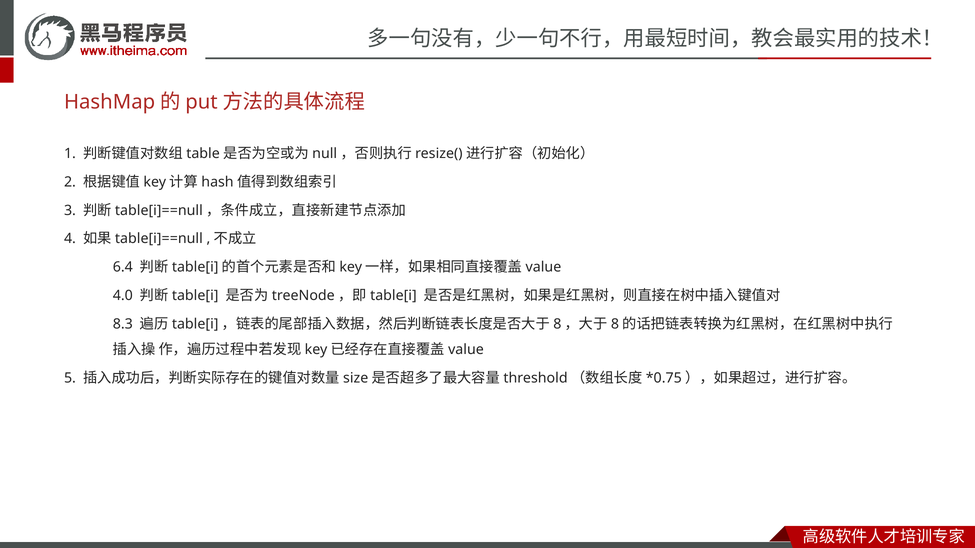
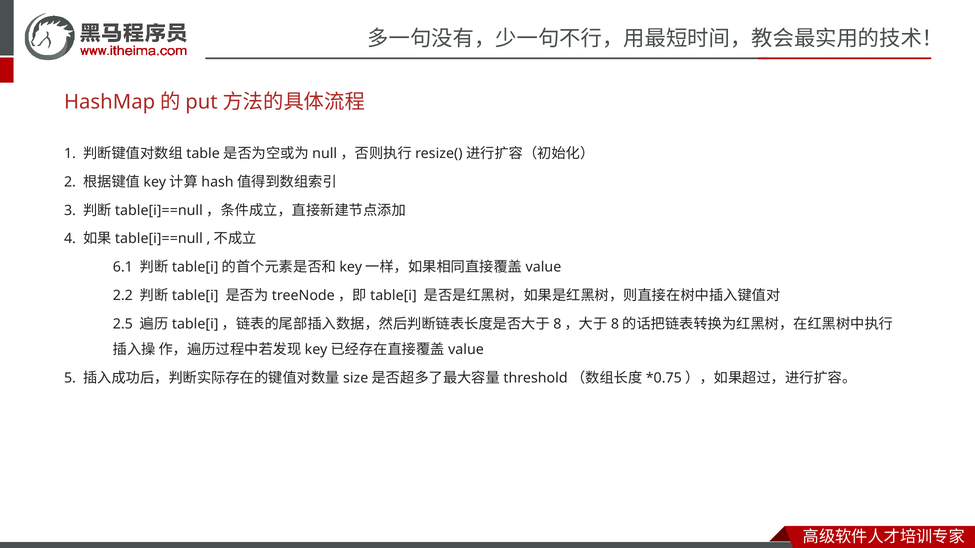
6.4: 6.4 -> 6.1
4.0: 4.0 -> 2.2
8.3: 8.3 -> 2.5
